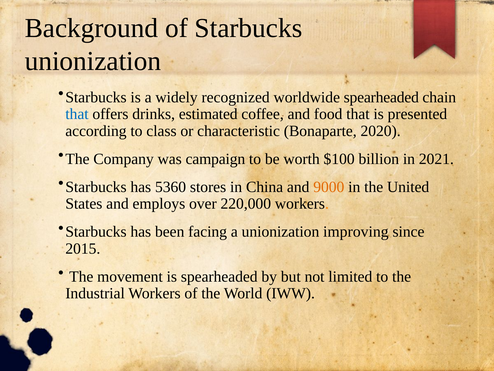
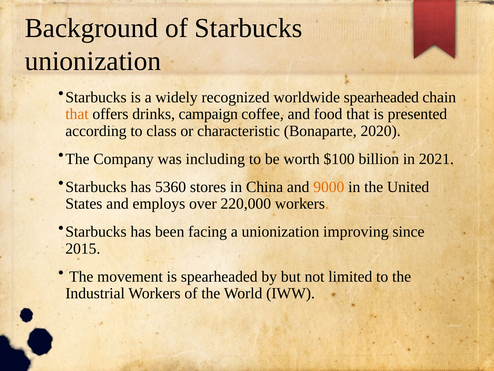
that at (77, 114) colour: blue -> orange
estimated: estimated -> campaign
campaign: campaign -> including
